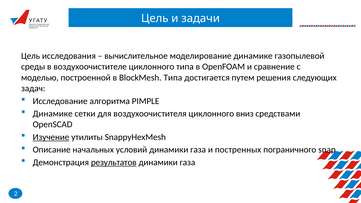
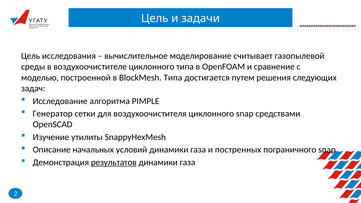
моделирование динамике: динамике -> считывает
Динамике at (53, 114): Динамике -> Генератор
циклонного вниз: вниз -> snap
Изучение underline: present -> none
